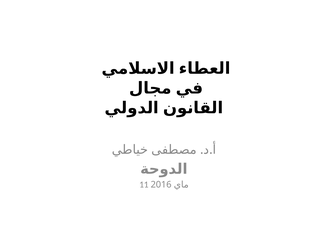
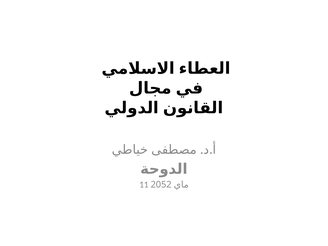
2016: 2016 -> 2052
